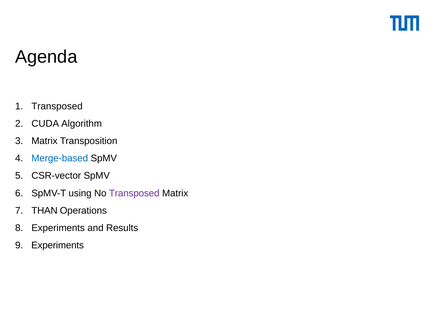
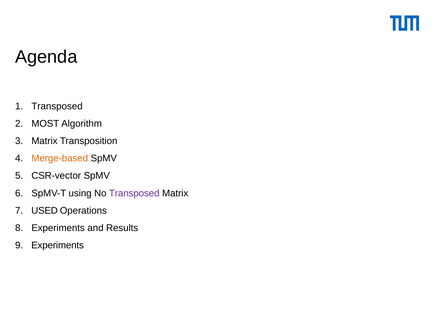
CUDA: CUDA -> MOST
Merge-based colour: blue -> orange
THAN: THAN -> USED
